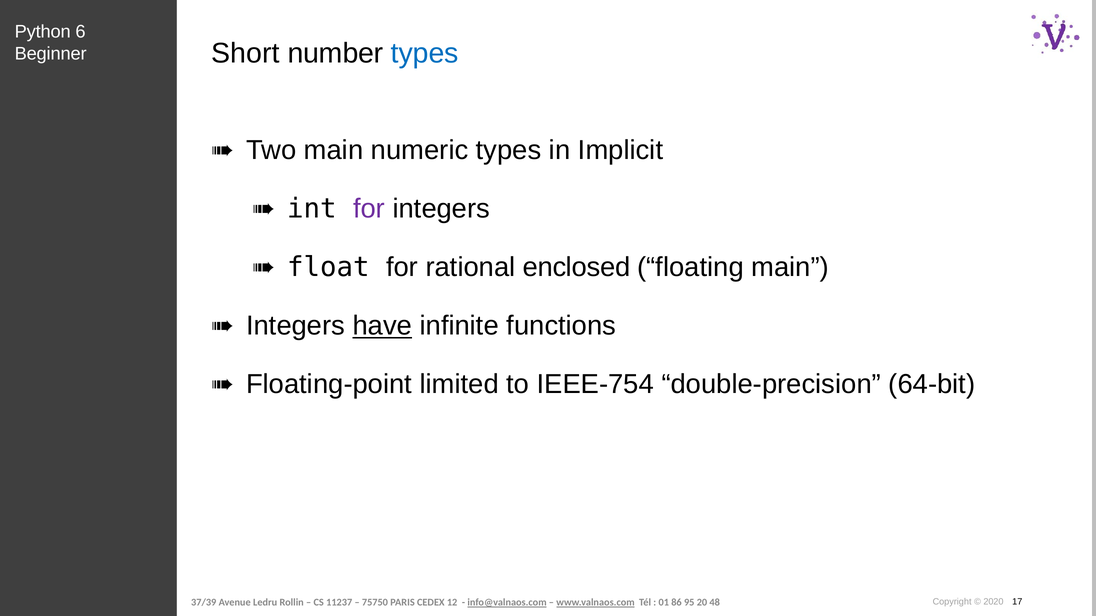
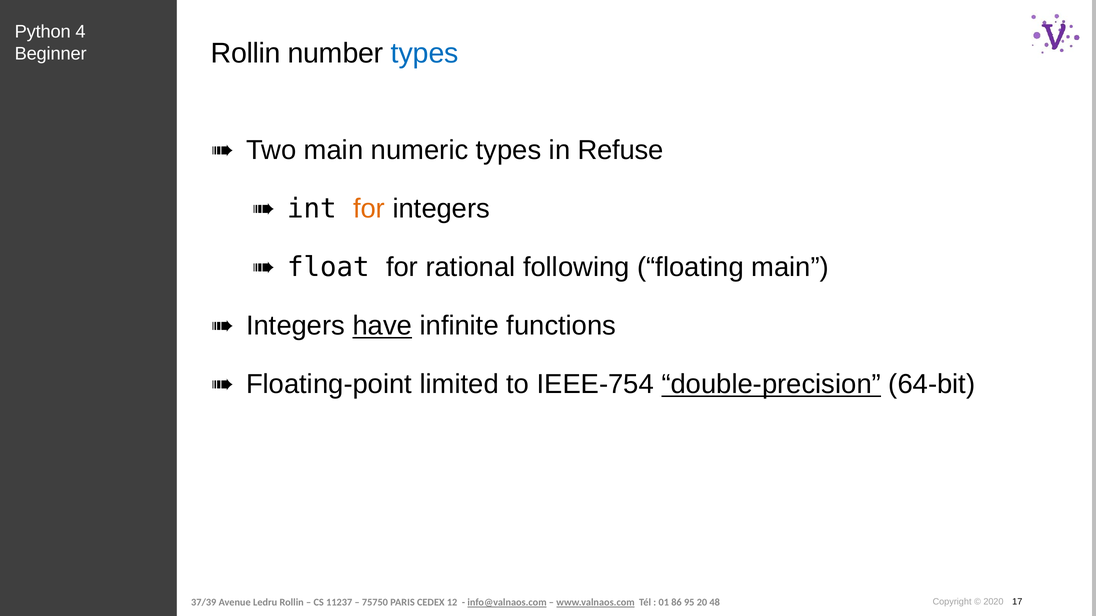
6: 6 -> 4
Beginner Short: Short -> Rollin
Implicit: Implicit -> Refuse
for at (369, 209) colour: purple -> orange
enclosed: enclosed -> following
double-precision underline: none -> present
